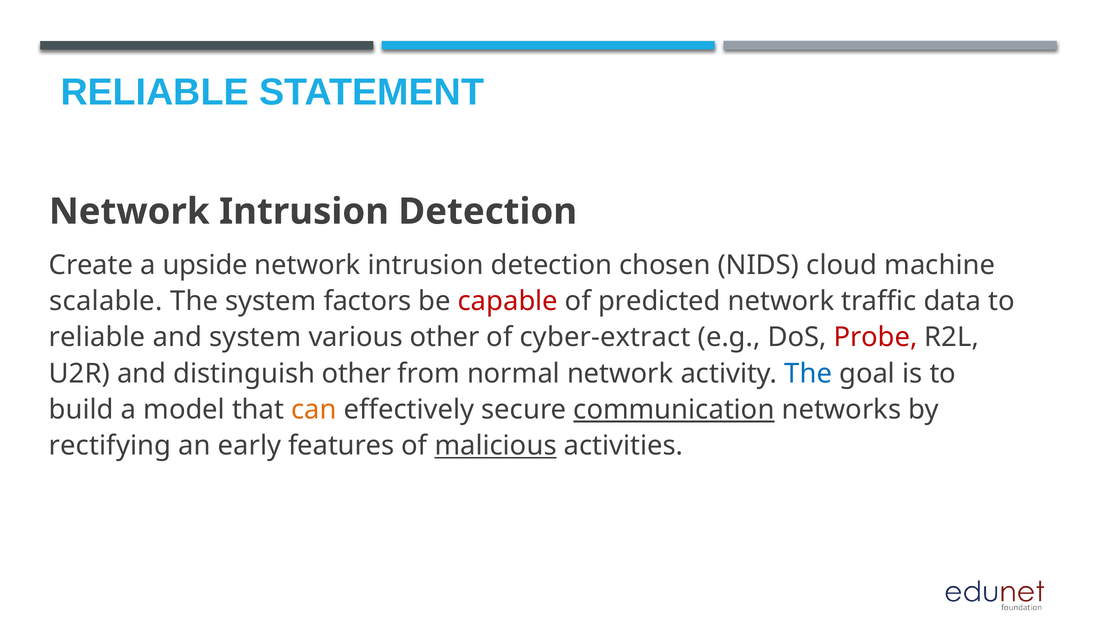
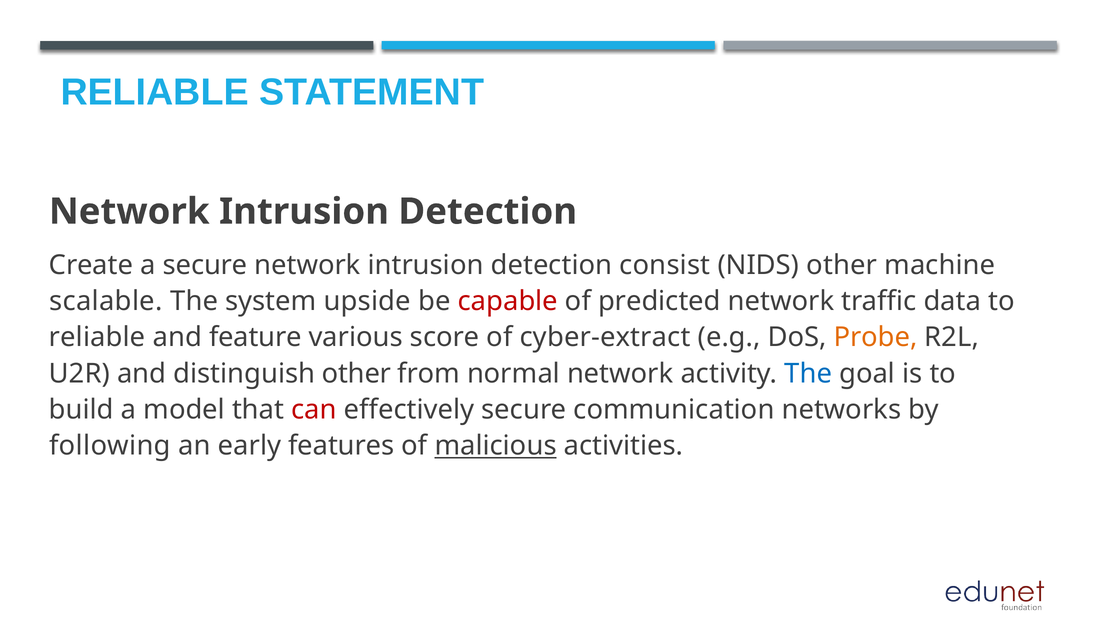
a upside: upside -> secure
chosen: chosen -> consist
NIDS cloud: cloud -> other
factors: factors -> upside
and system: system -> feature
various other: other -> score
Probe colour: red -> orange
can colour: orange -> red
communication underline: present -> none
rectifying: rectifying -> following
